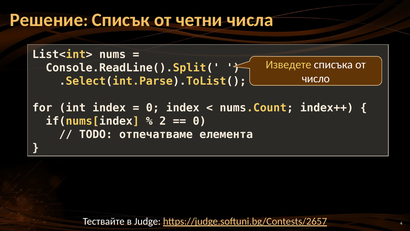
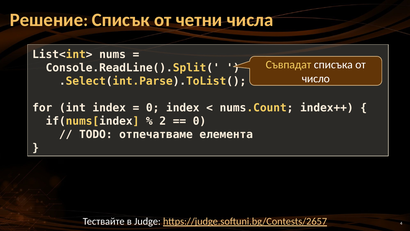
Изведете: Изведете -> Съвпадат
